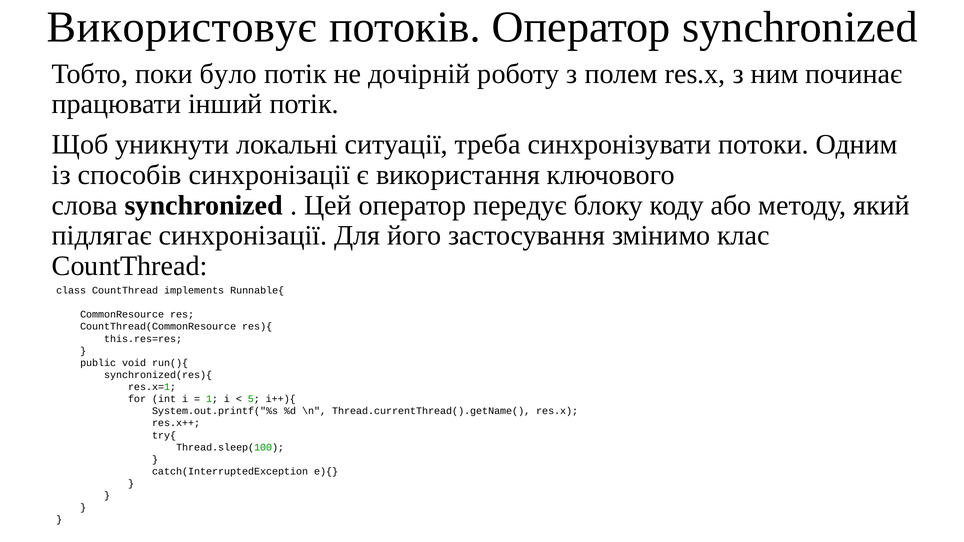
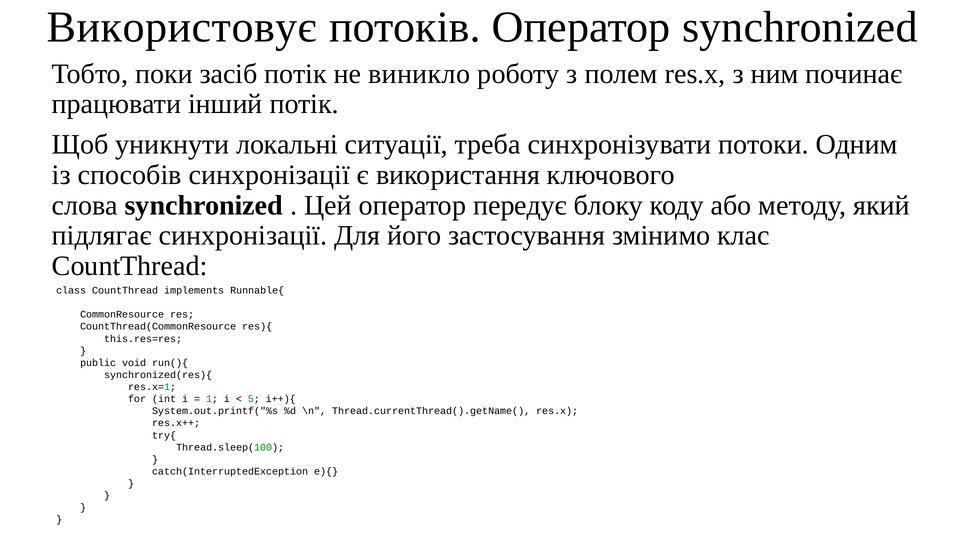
було: було -> засіб
дочірній: дочірній -> виникло
